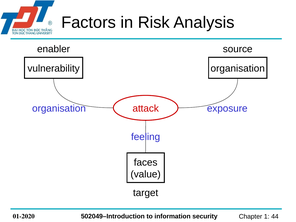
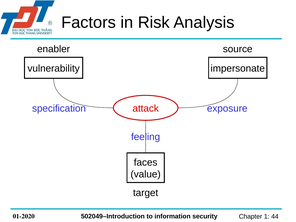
vulnerability organisation: organisation -> impersonate
organisation at (59, 108): organisation -> specification
